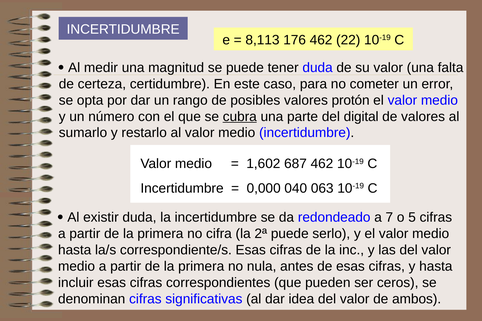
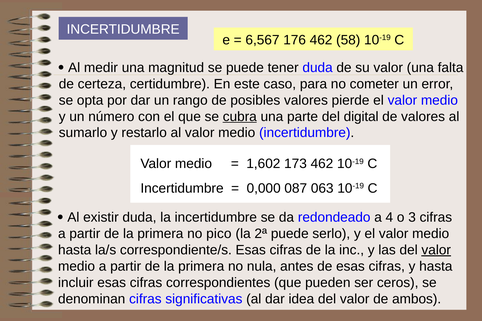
8,113: 8,113 -> 6,567
22: 22 -> 58
protón: protón -> pierde
687: 687 -> 173
040: 040 -> 087
7: 7 -> 4
5: 5 -> 3
cifra: cifra -> pico
valor at (436, 250) underline: none -> present
